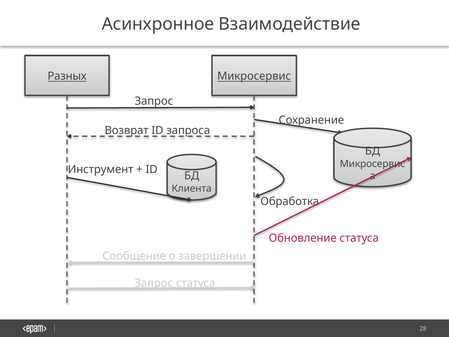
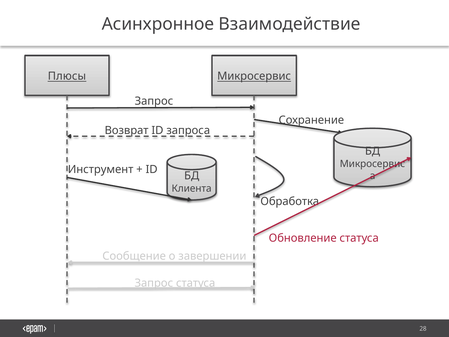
Разных: Разных -> Плюсы
